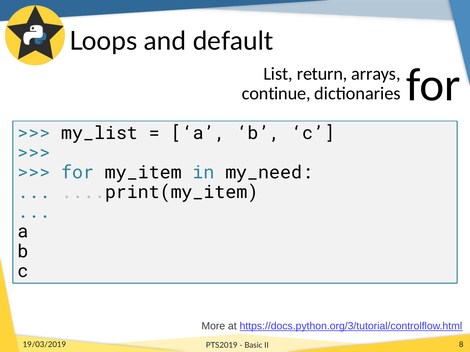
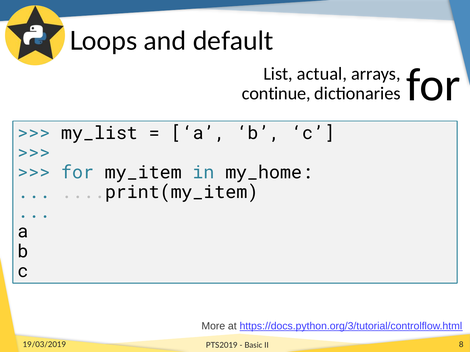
return: return -> actual
my_need: my_need -> my_home
